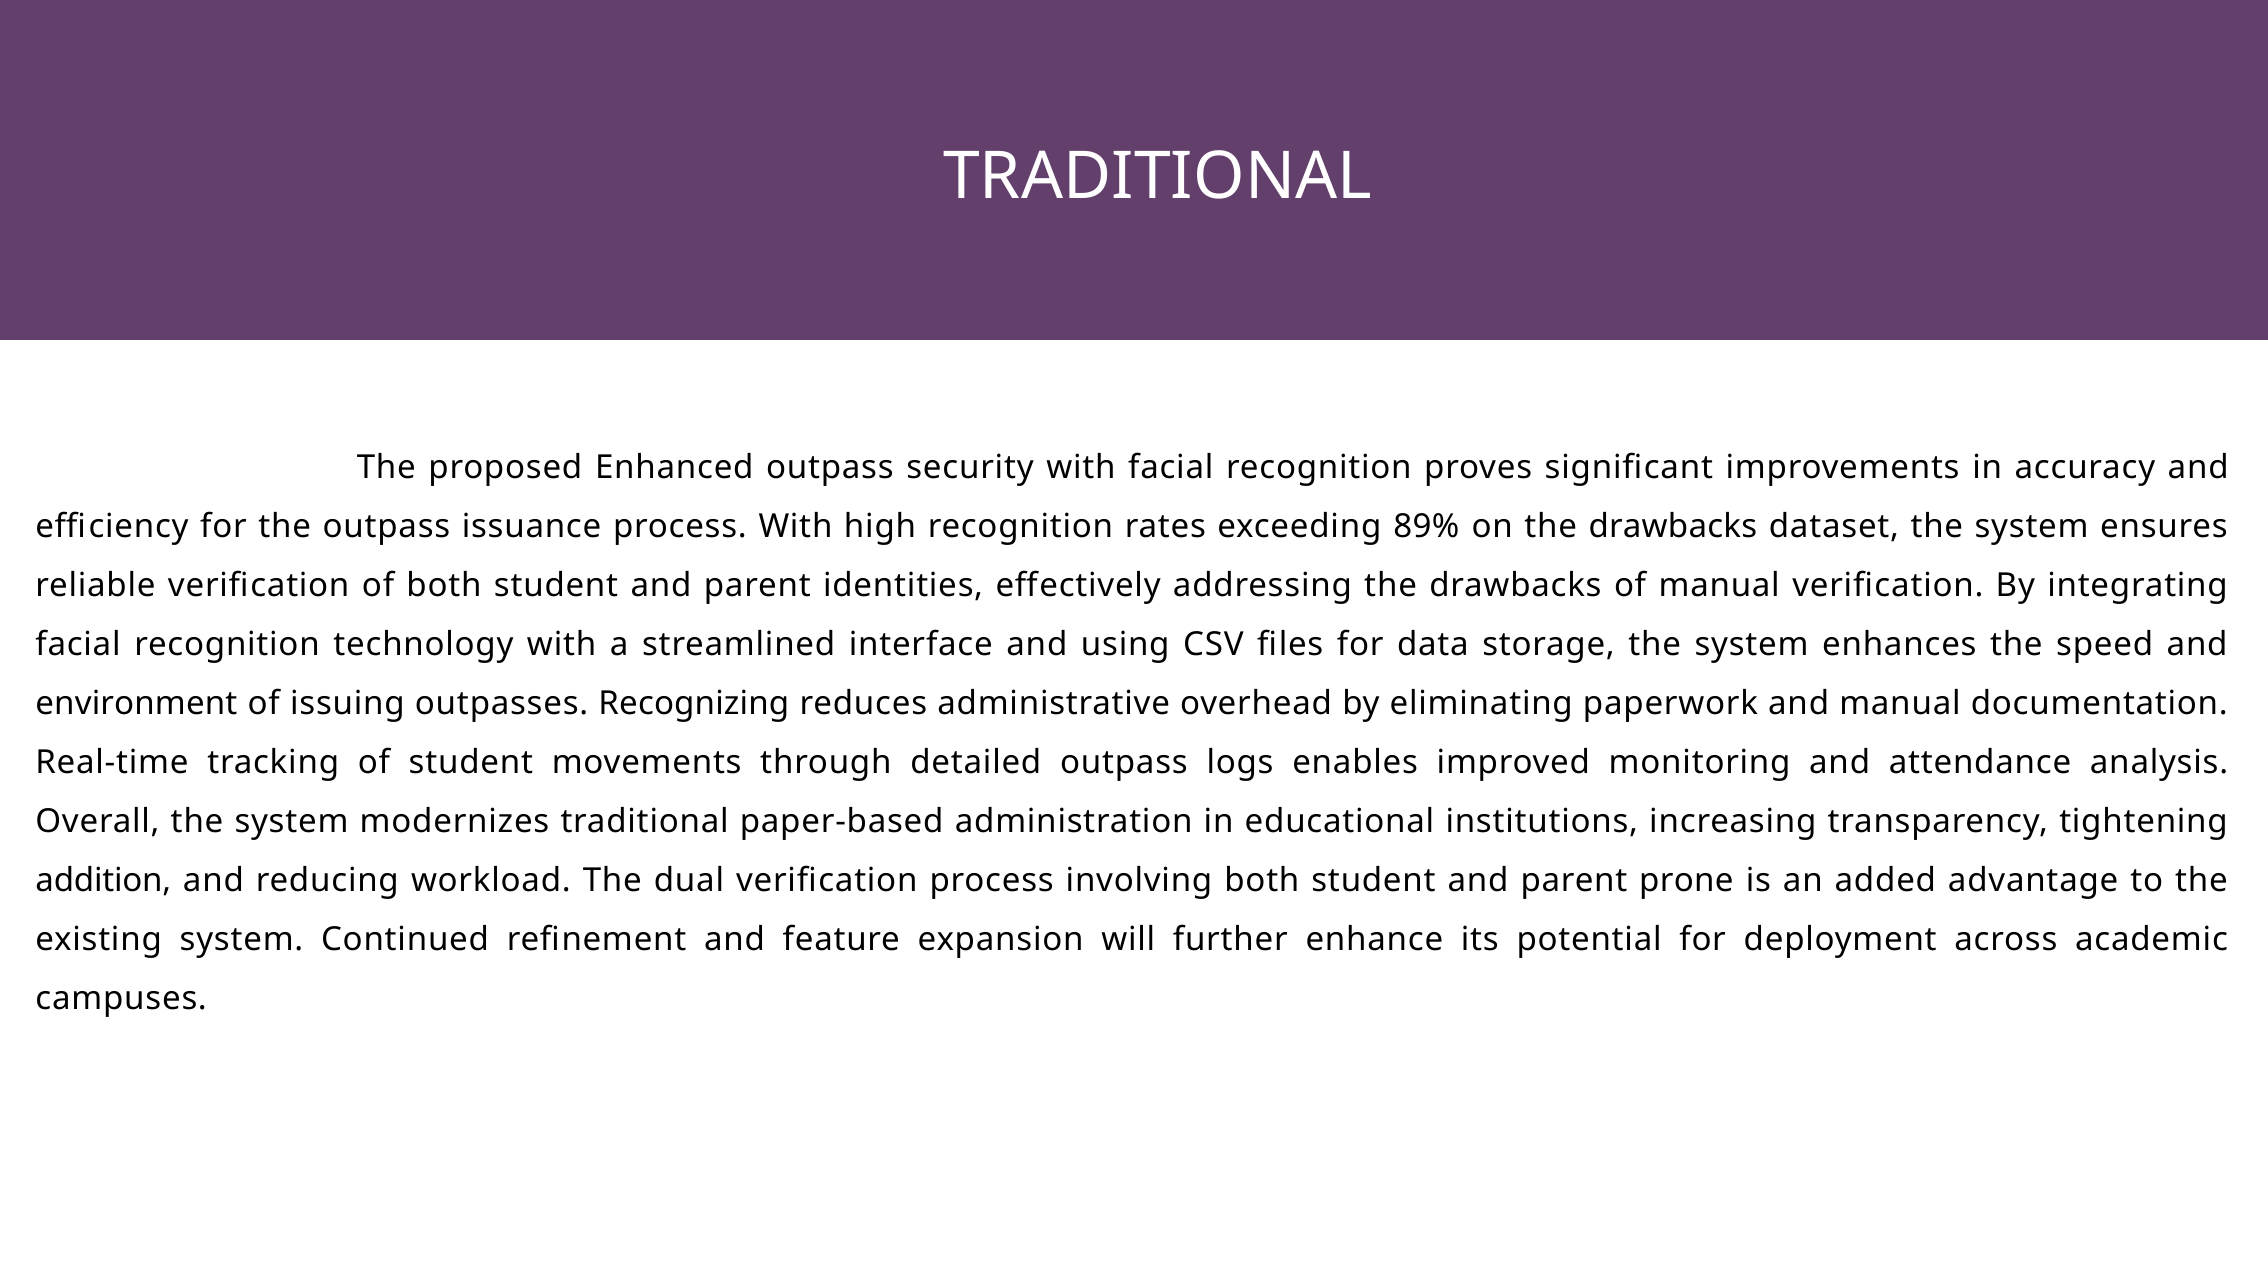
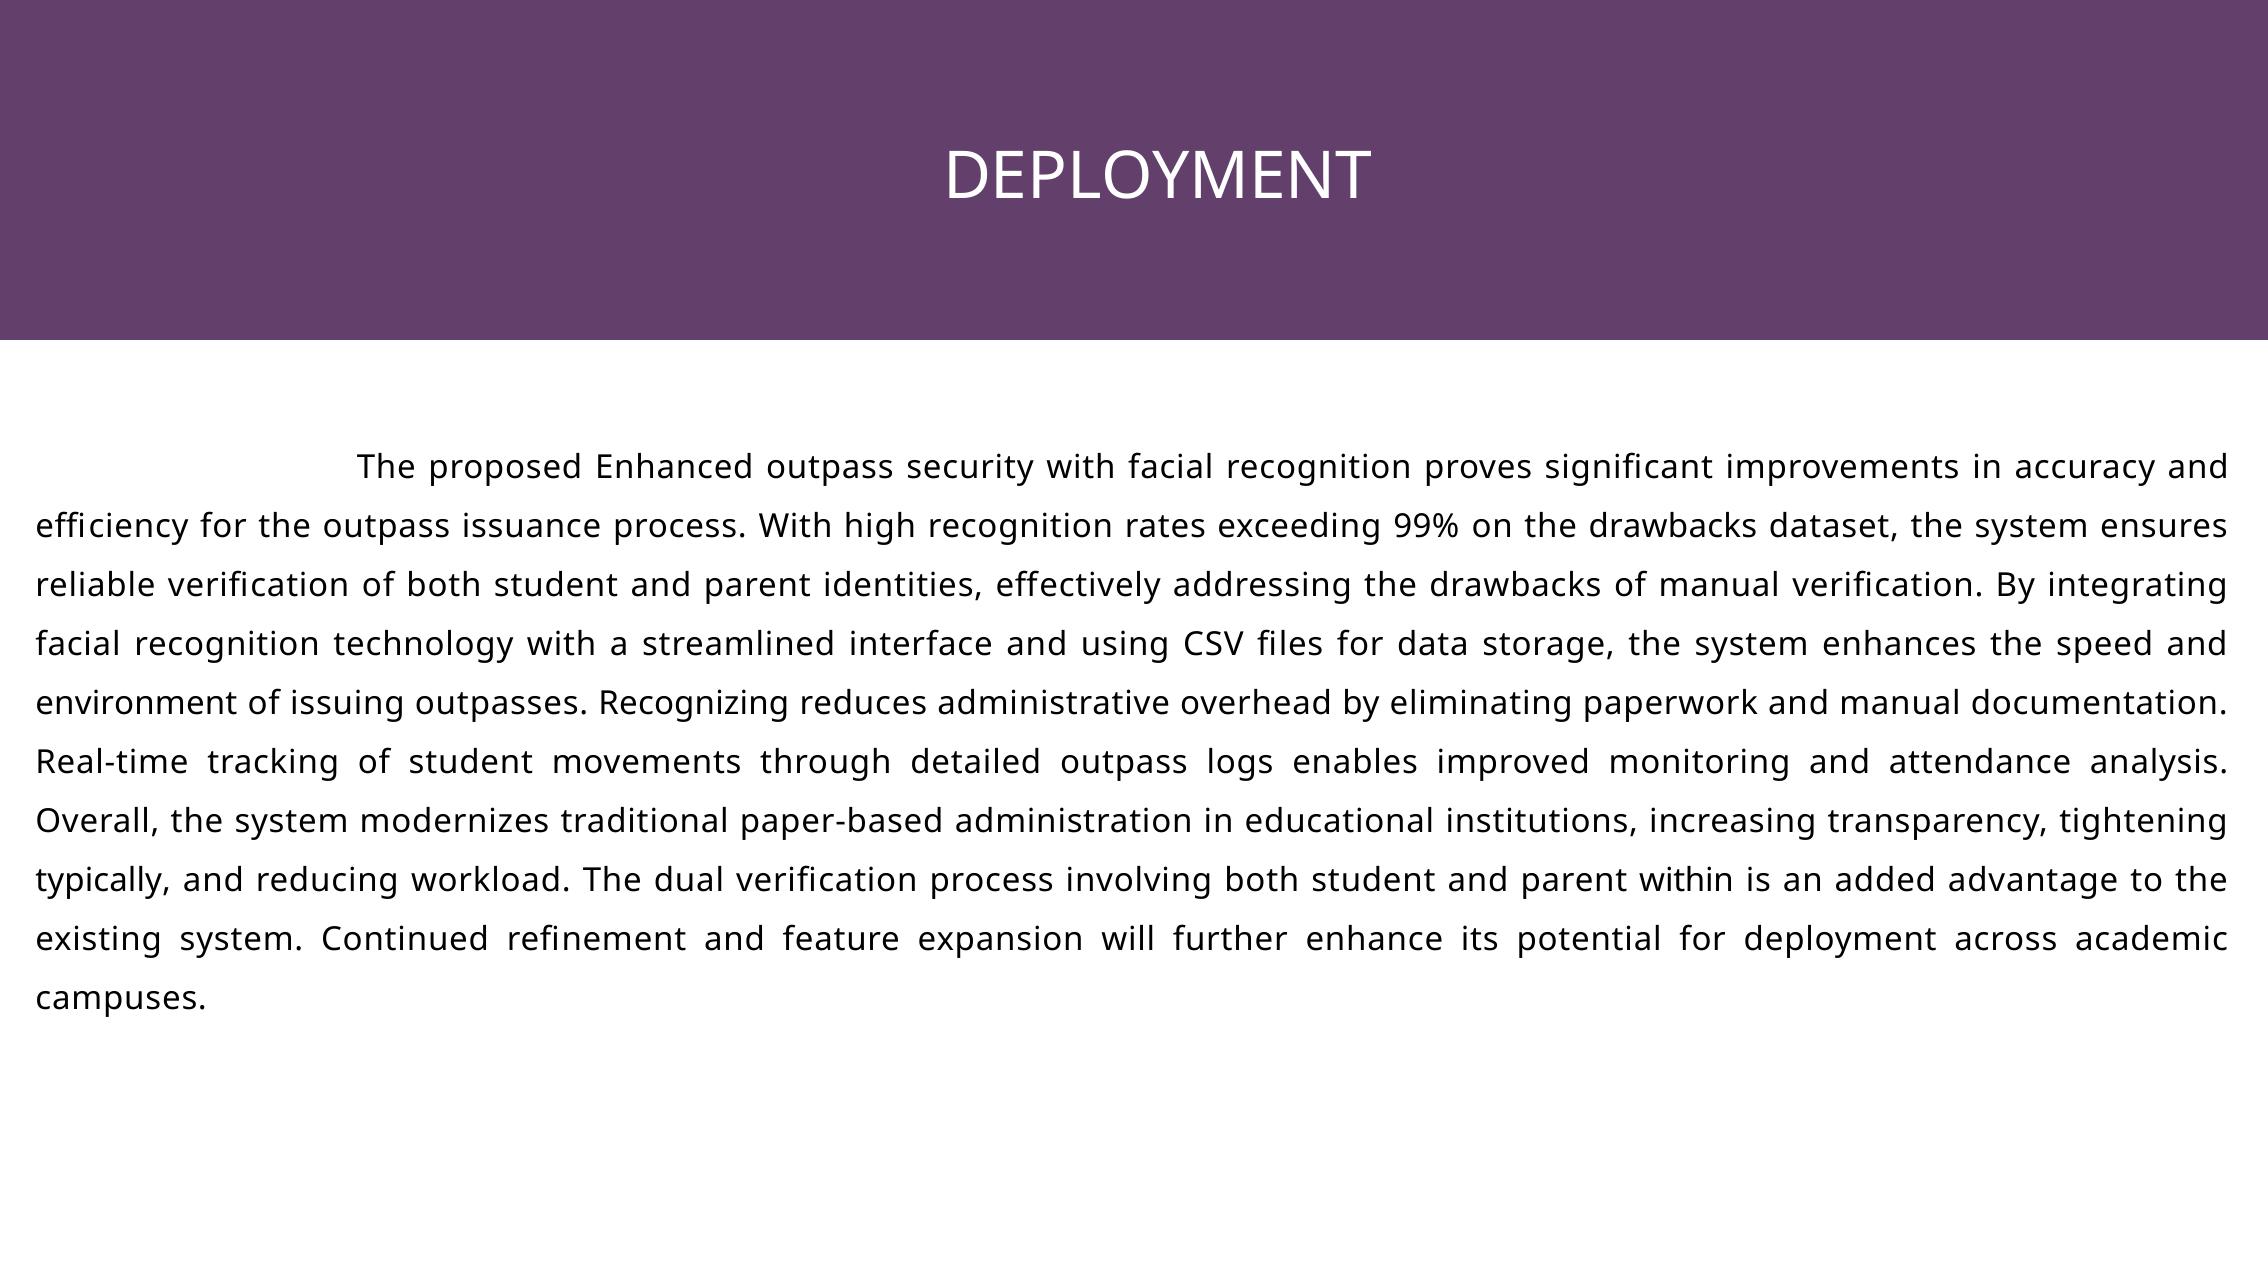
TRADITIONAL at (1158, 177): TRADITIONAL -> DEPLOYMENT
89%: 89% -> 99%
addition: addition -> typically
prone: prone -> within
